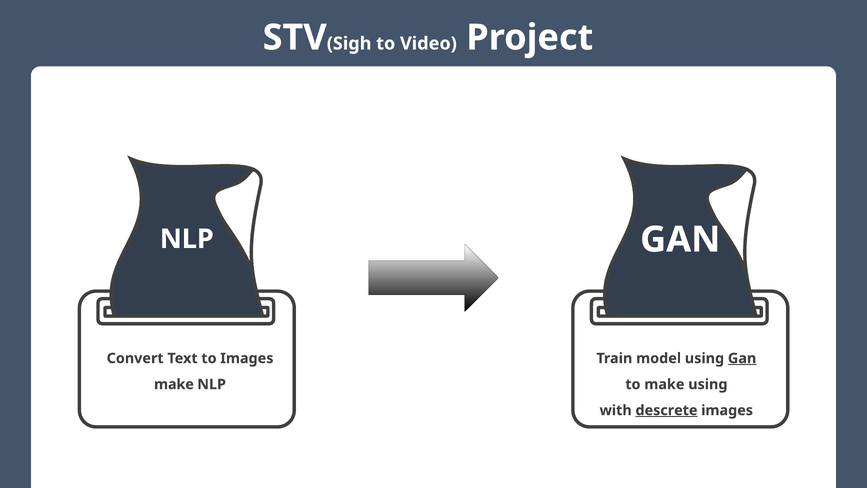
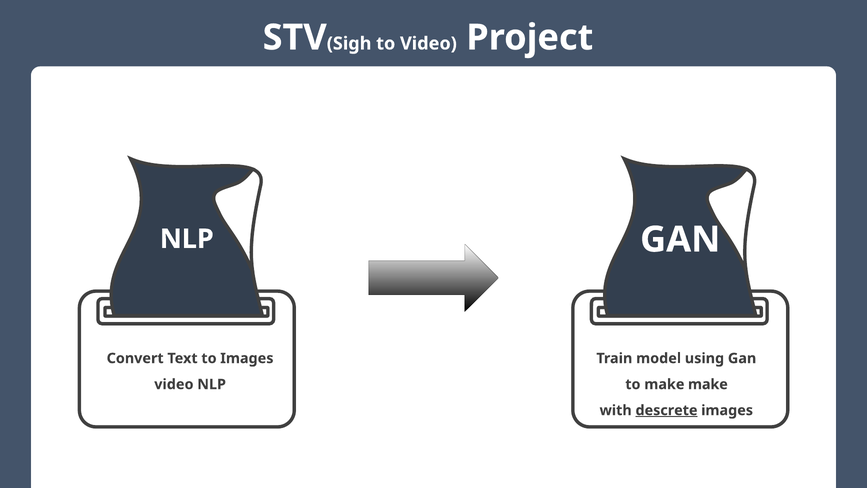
Gan at (742, 358) underline: present -> none
make at (174, 384): make -> video
make using: using -> make
